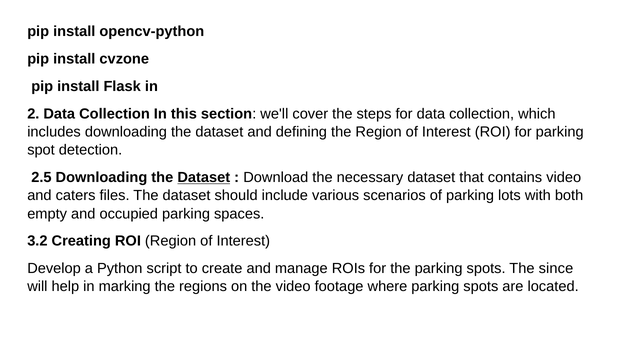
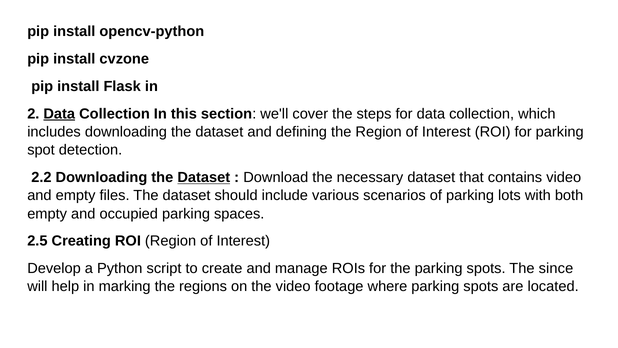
Data at (59, 114) underline: none -> present
2.5: 2.5 -> 2.2
and caters: caters -> empty
3.2: 3.2 -> 2.5
